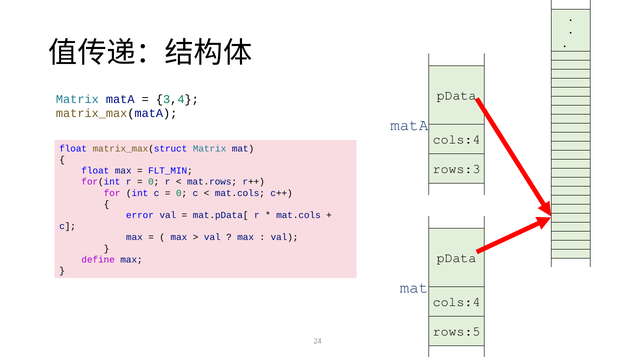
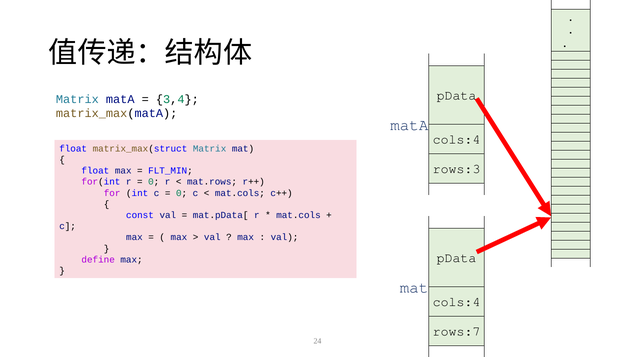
error: error -> const
rows:5: rows:5 -> rows:7
